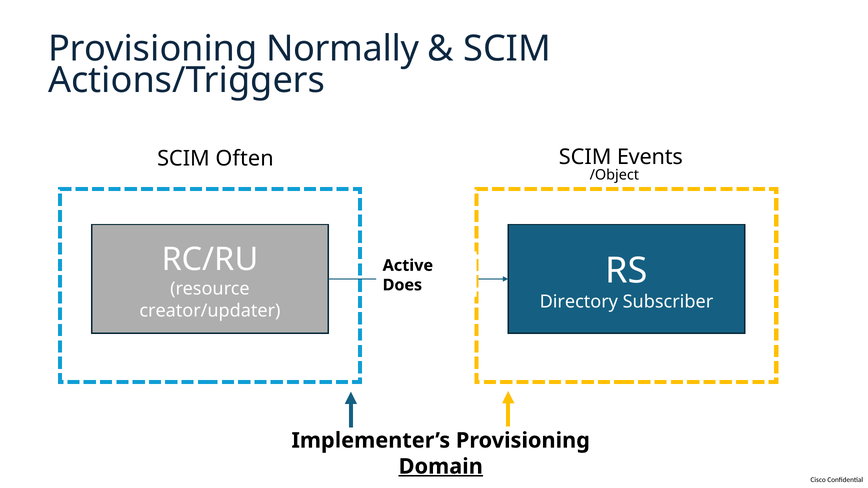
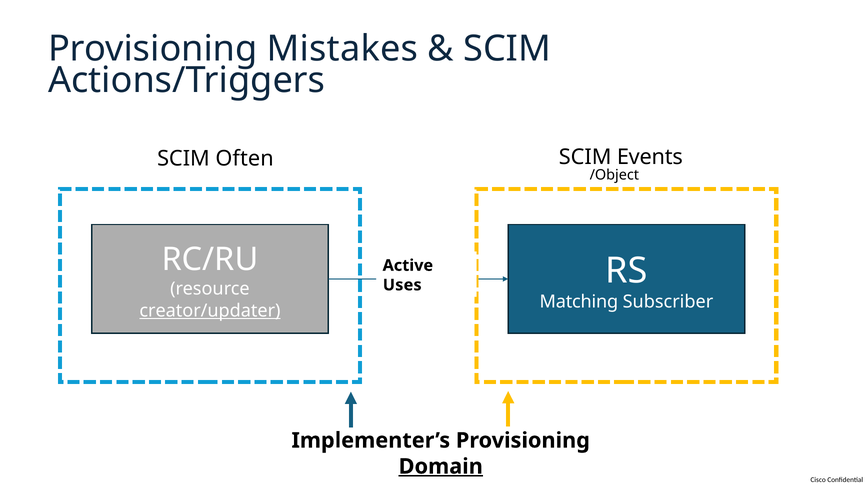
Normally: Normally -> Mistakes
Does: Does -> Uses
Directory: Directory -> Matching
creator/updater underline: none -> present
